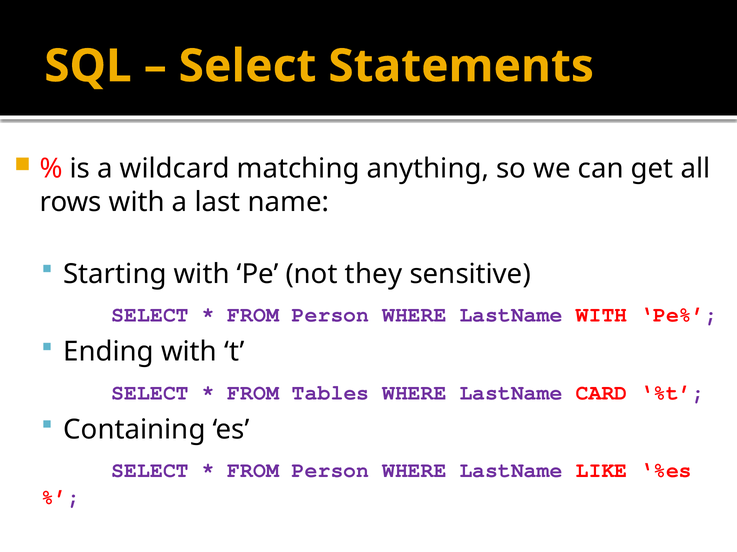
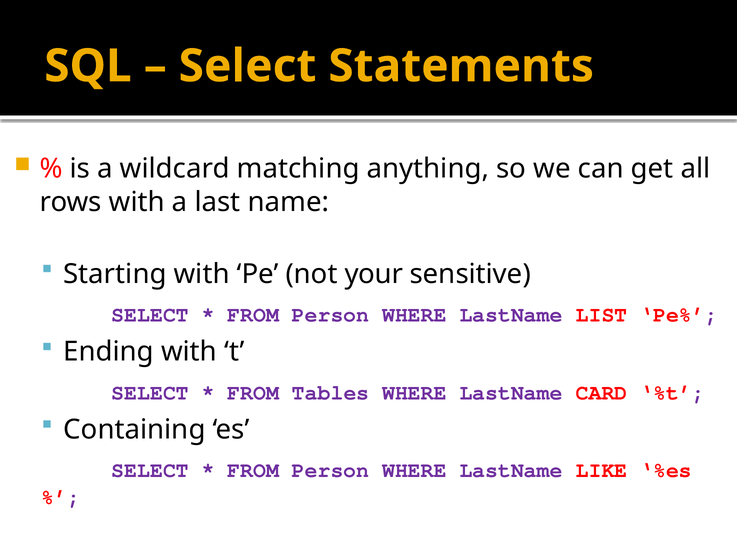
they: they -> your
LastName WITH: WITH -> LIST
